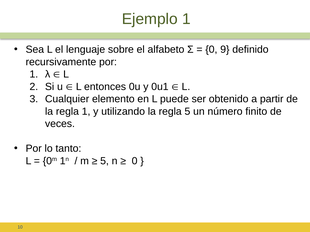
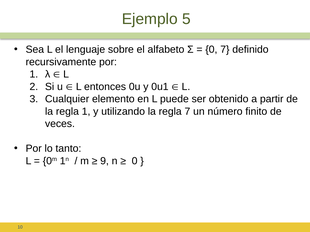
Ejemplo 1: 1 -> 5
0 9: 9 -> 7
regla 5: 5 -> 7
5 at (105, 161): 5 -> 9
